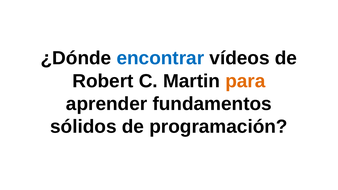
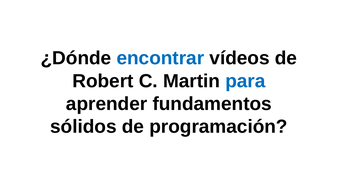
para colour: orange -> blue
